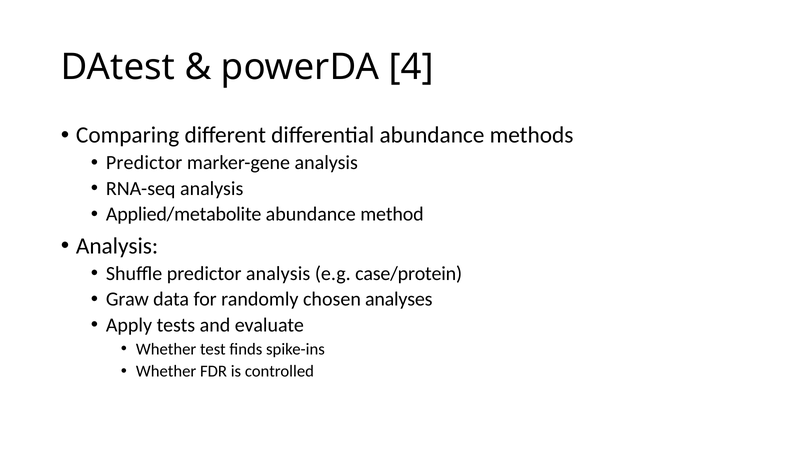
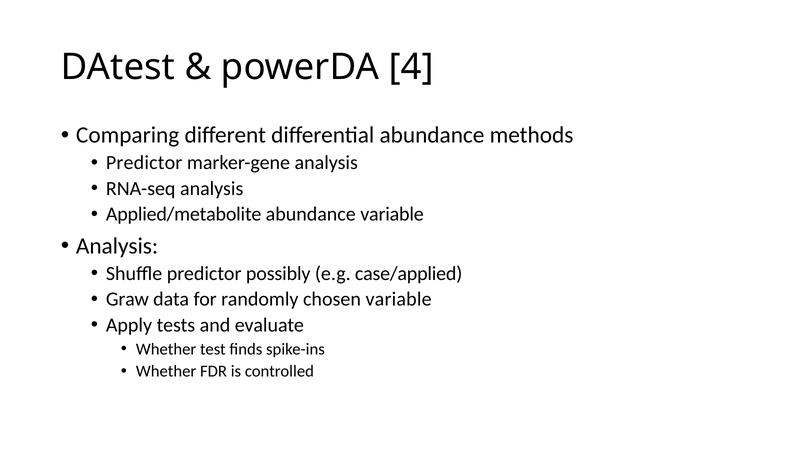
abundance method: method -> variable
predictor analysis: analysis -> possibly
case/protein: case/protein -> case/applied
chosen analyses: analyses -> variable
